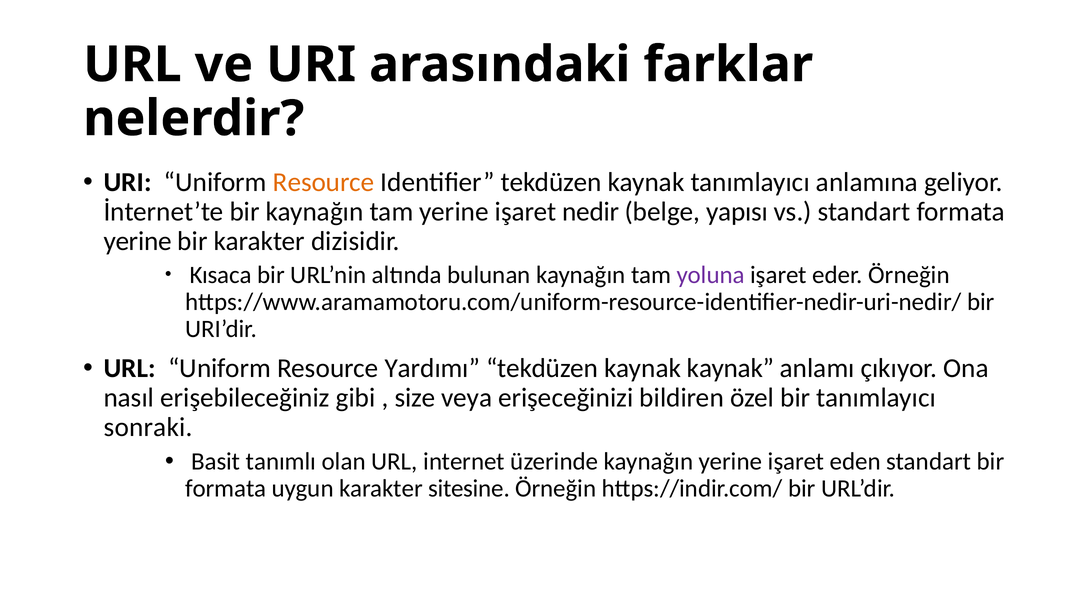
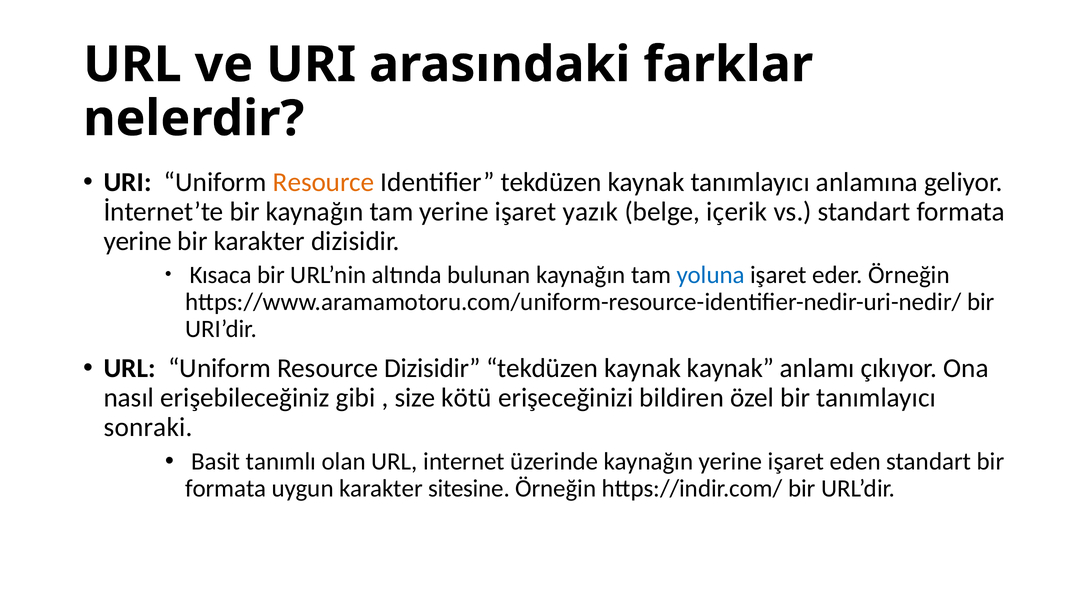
nedir: nedir -> yazık
yapısı: yapısı -> içerik
yoluna colour: purple -> blue
Resource Yardımı: Yardımı -> Dizisidir
veya: veya -> kötü
